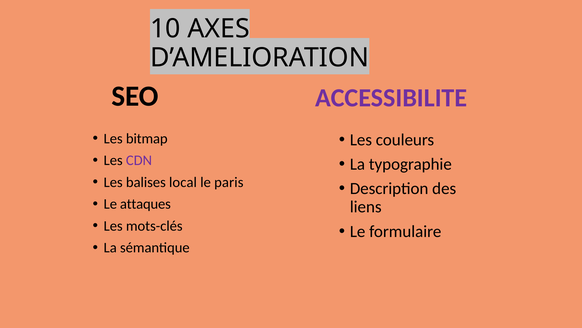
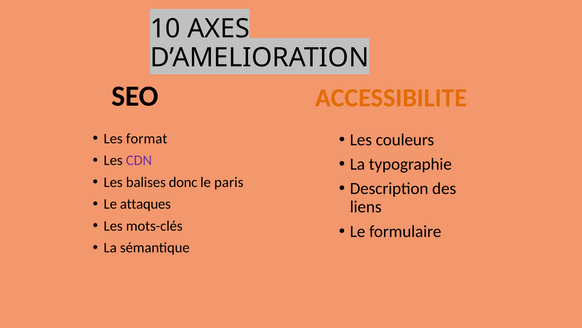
ACCESSIBILITE colour: purple -> orange
bitmap: bitmap -> format
local: local -> donc
